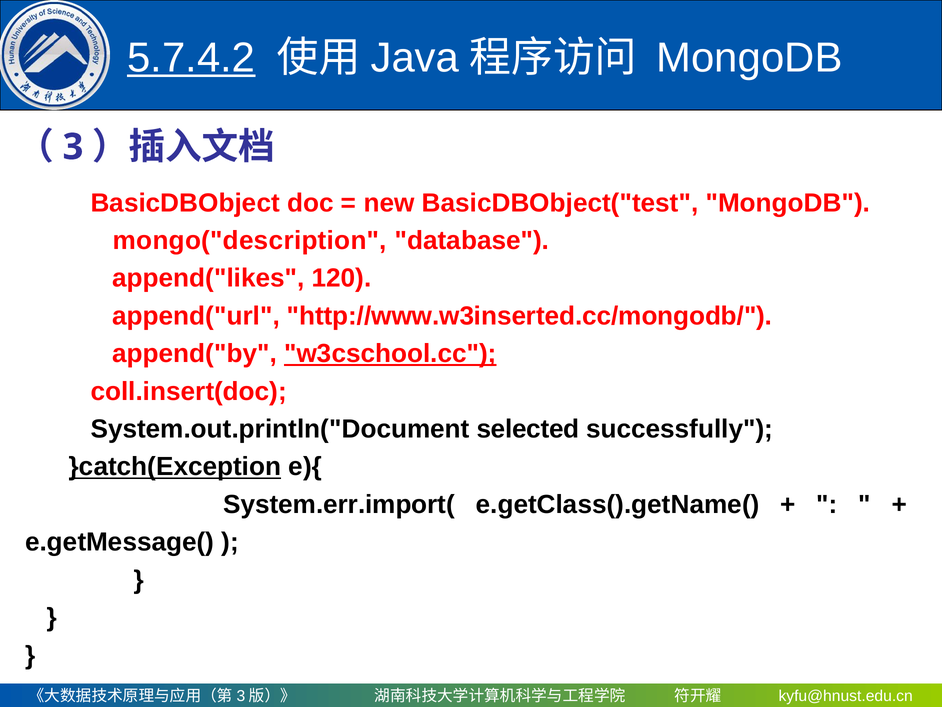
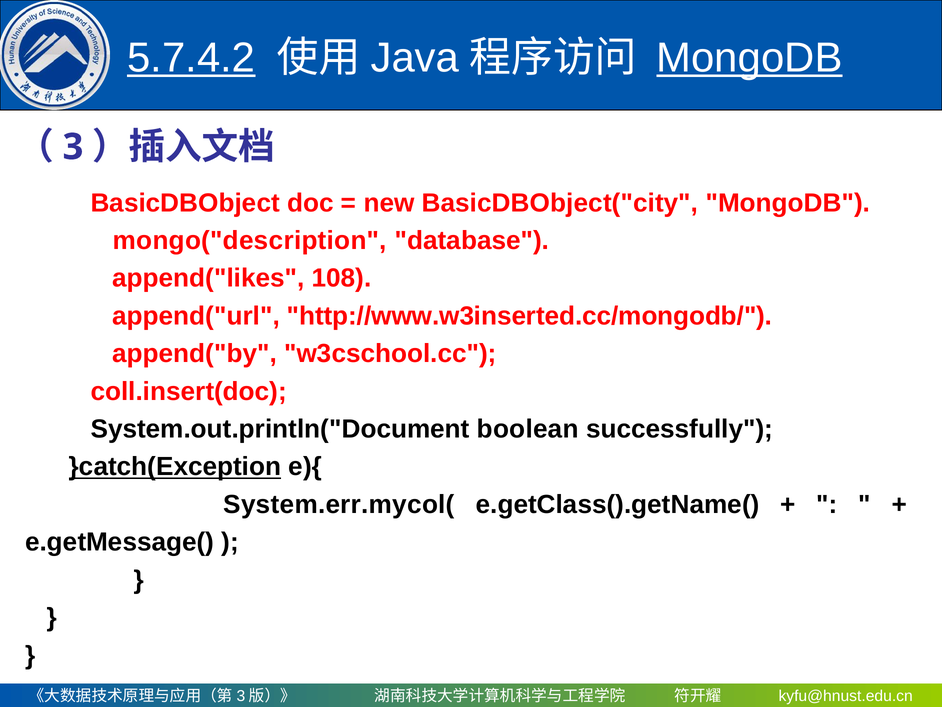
MongoDB at (749, 58) underline: none -> present
BasicDBObject("test: BasicDBObject("test -> BasicDBObject("city
120: 120 -> 108
w3cschool.cc underline: present -> none
selected: selected -> boolean
System.err.import(: System.err.import( -> System.err.mycol(
